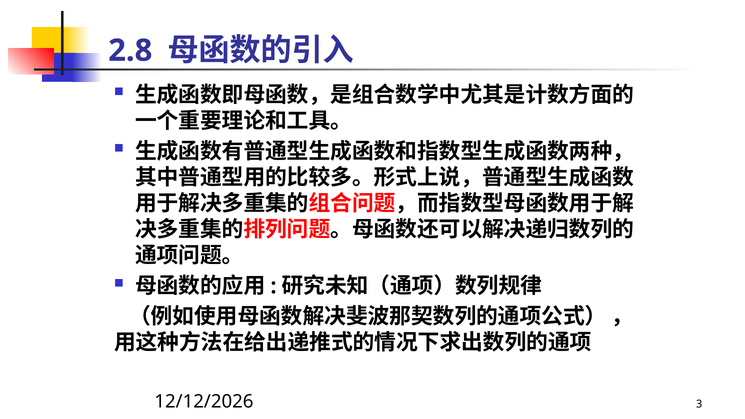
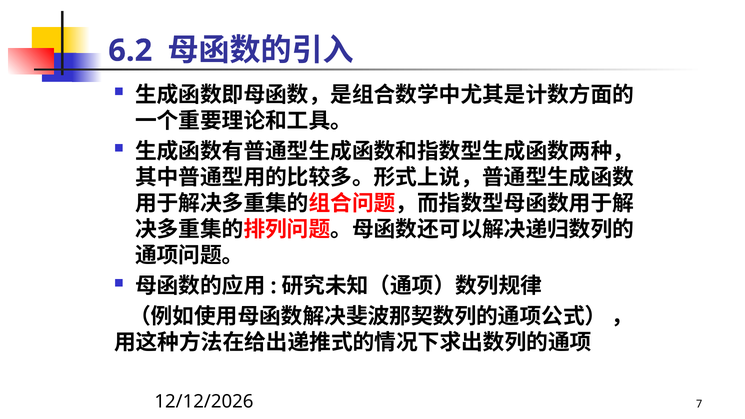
2.8: 2.8 -> 6.2
3: 3 -> 7
